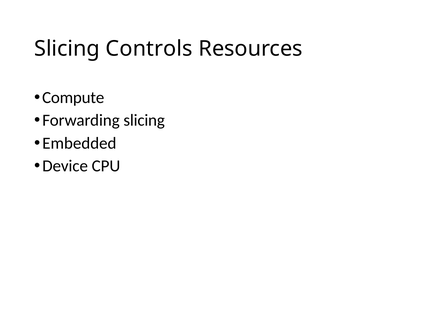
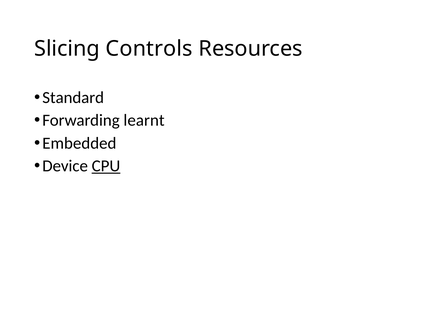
Compute: Compute -> Standard
Forwarding slicing: slicing -> learnt
CPU underline: none -> present
